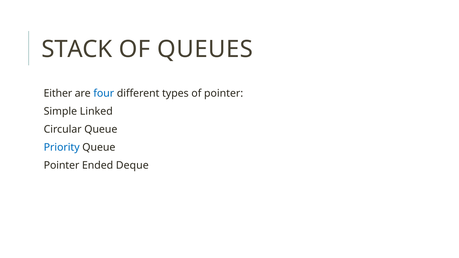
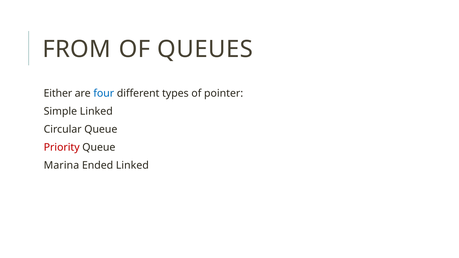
STACK: STACK -> FROM
Priority colour: blue -> red
Pointer at (62, 166): Pointer -> Marina
Ended Deque: Deque -> Linked
